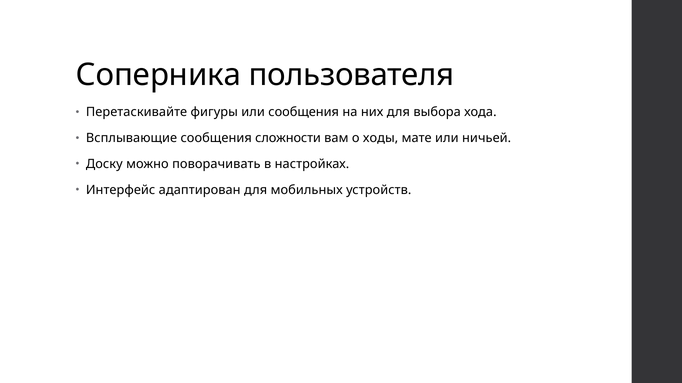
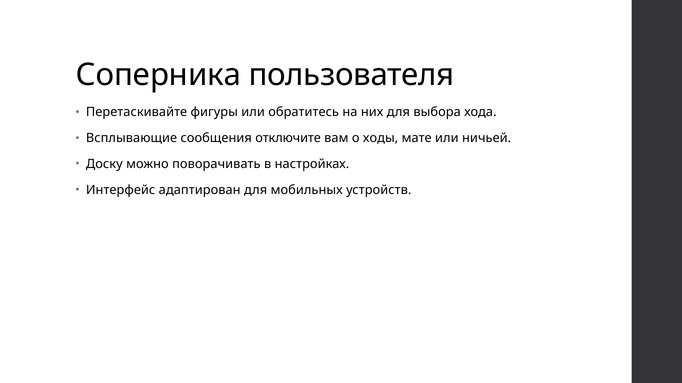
или сообщения: сообщения -> обратитесь
сложности: сложности -> отключите
